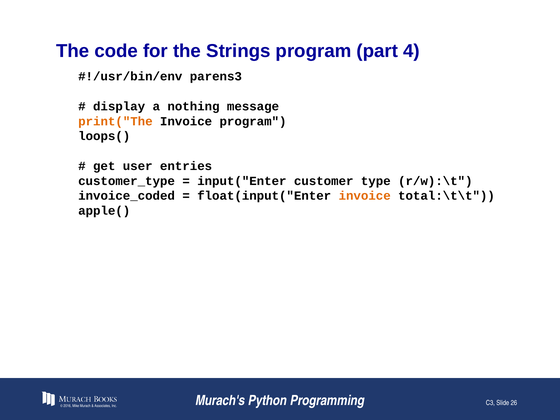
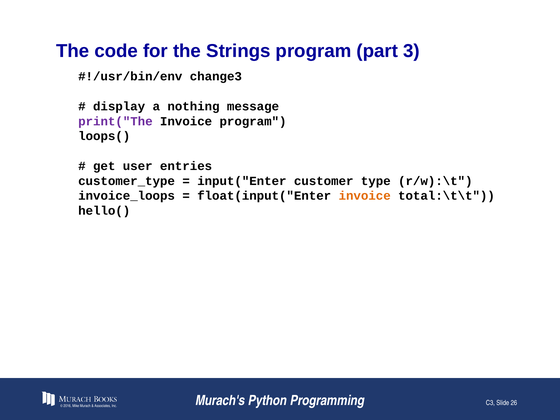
4: 4 -> 3
parens3: parens3 -> change3
print("The colour: orange -> purple
invoice_coded: invoice_coded -> invoice_loops
apple(: apple( -> hello(
